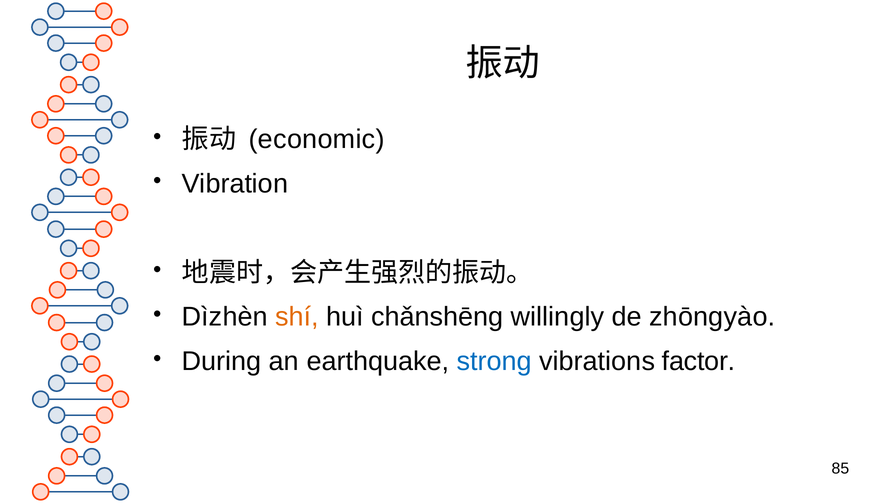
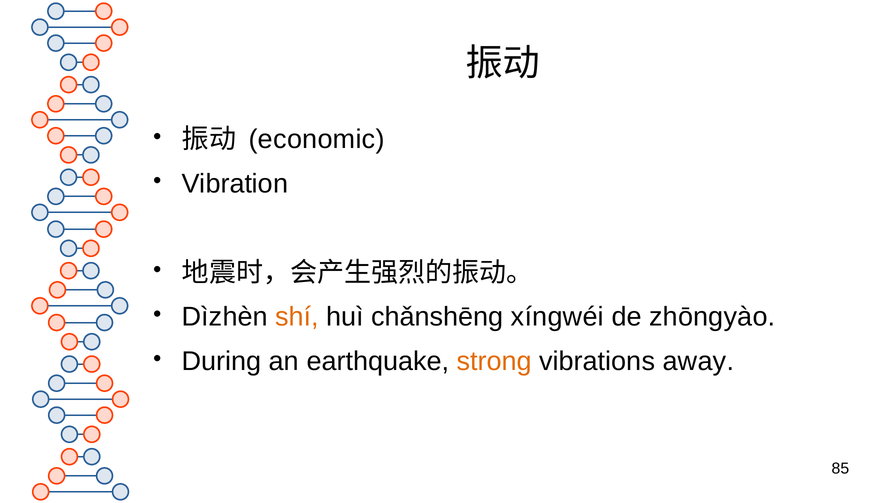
willingly: willingly -> xíngwéi
strong colour: blue -> orange
factor: factor -> away
